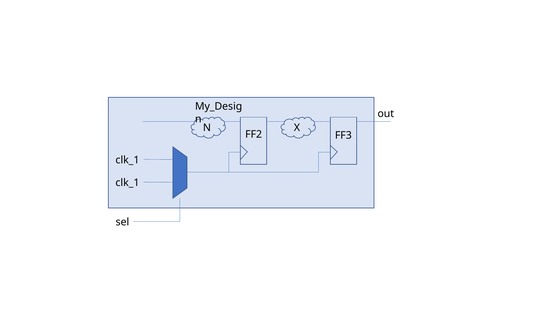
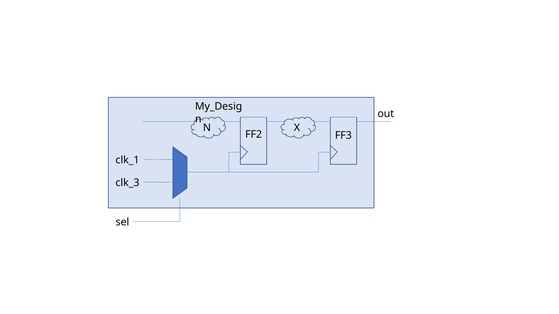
clk_1 at (127, 183): clk_1 -> clk_3
